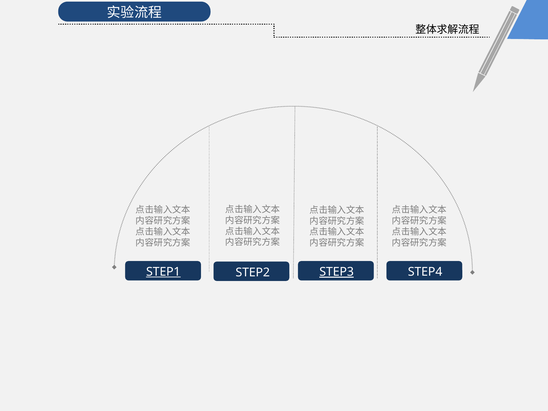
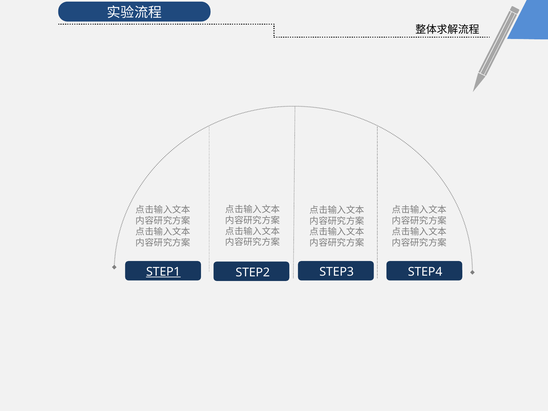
STEP3 underline: present -> none
